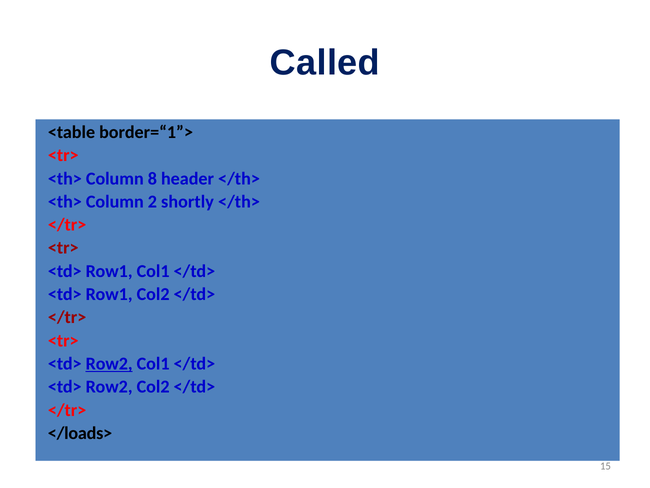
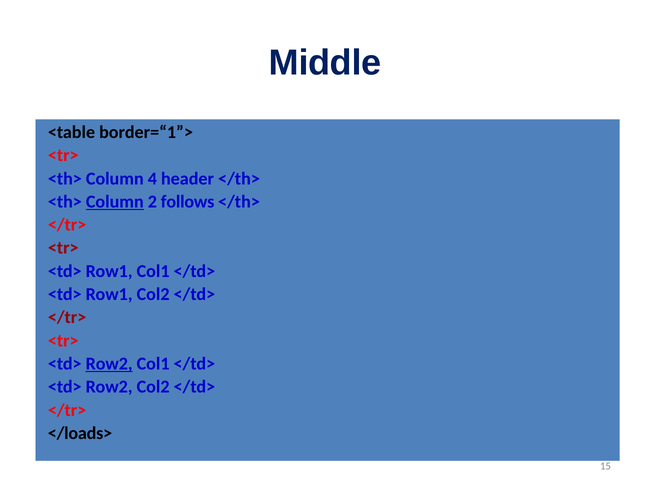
Called: Called -> Middle
8: 8 -> 4
Column at (115, 202) underline: none -> present
shortly: shortly -> follows
